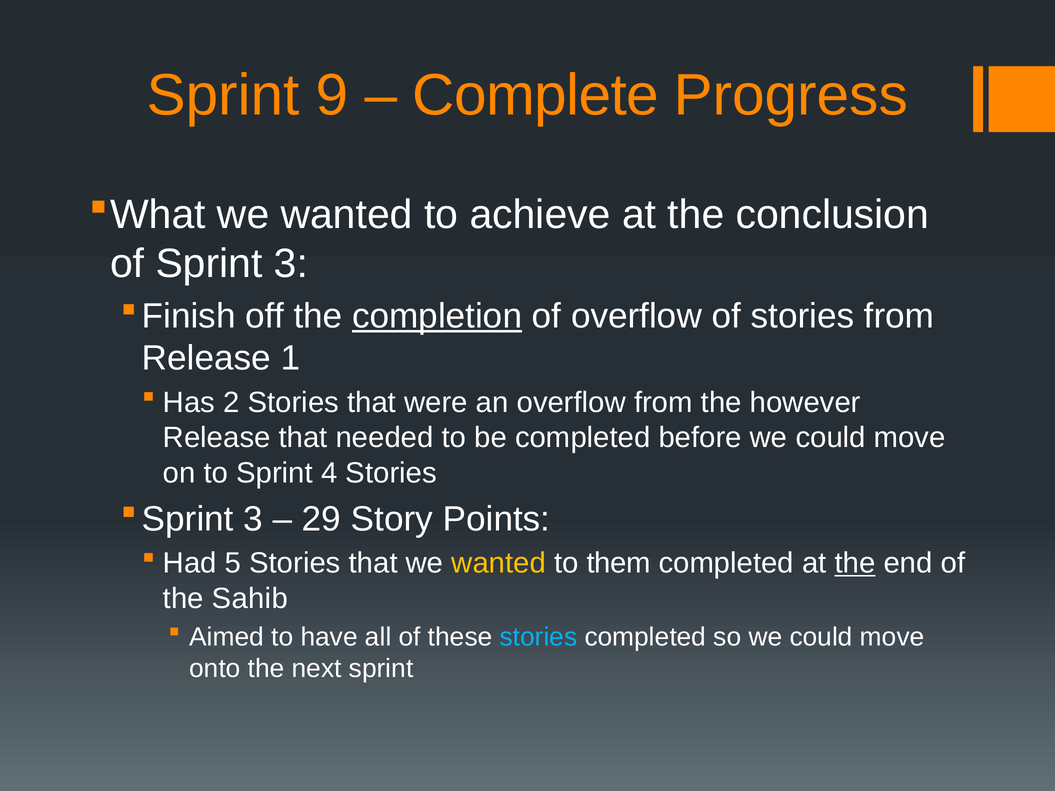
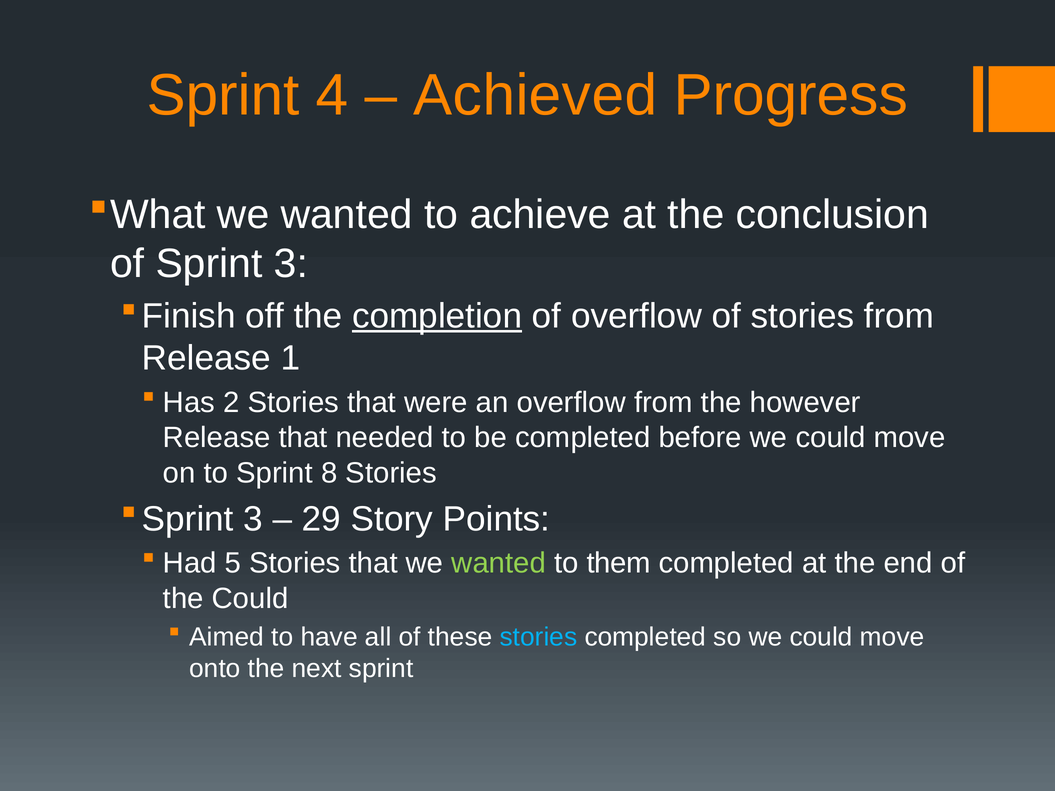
9: 9 -> 4
Complete: Complete -> Achieved
4: 4 -> 8
wanted at (499, 563) colour: yellow -> light green
the at (855, 563) underline: present -> none
the Sahib: Sahib -> Could
